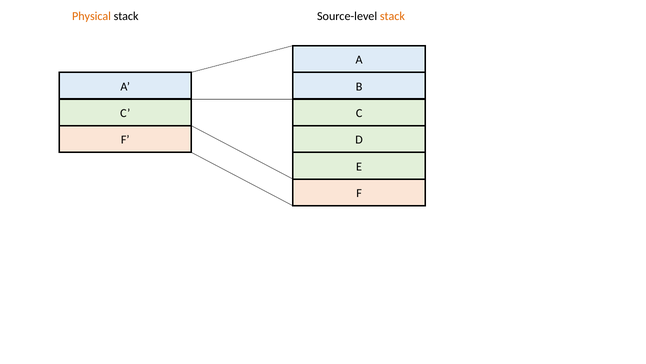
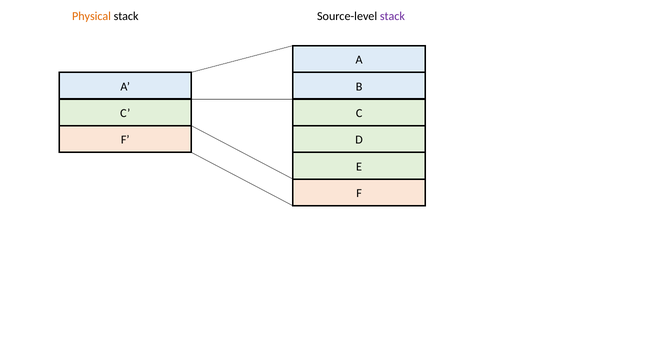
stack at (392, 16) colour: orange -> purple
